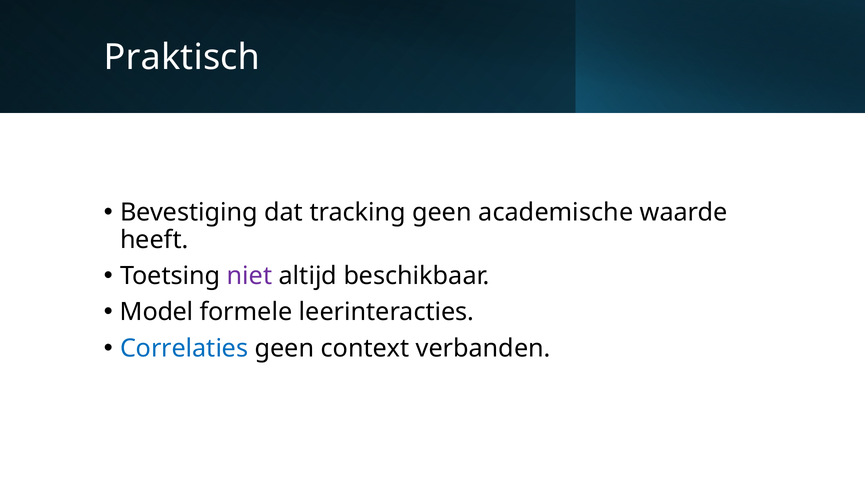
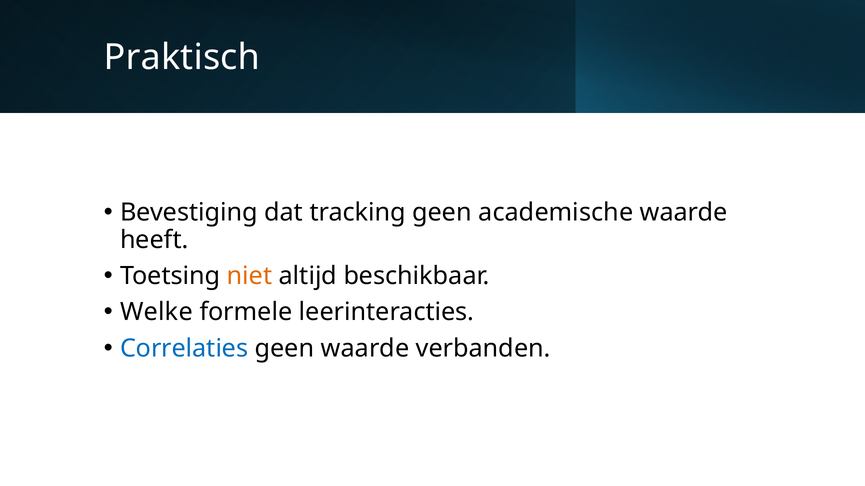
niet colour: purple -> orange
Model: Model -> Welke
geen context: context -> waarde
